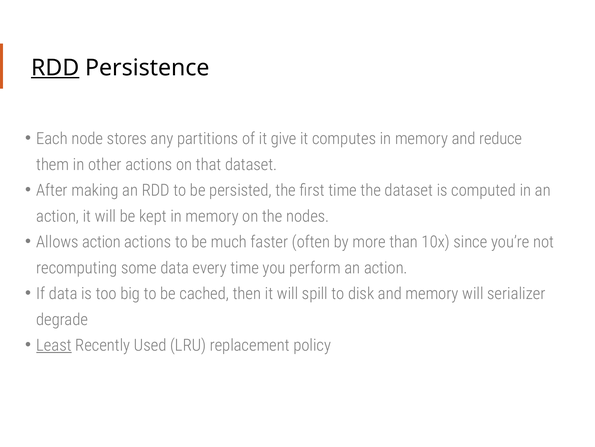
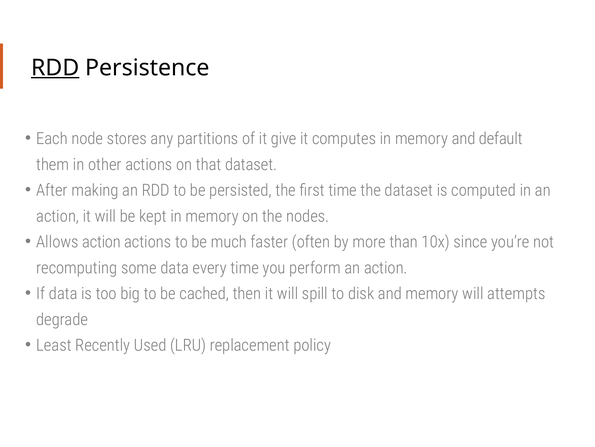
reduce: reduce -> default
serializer: serializer -> attempts
Least underline: present -> none
